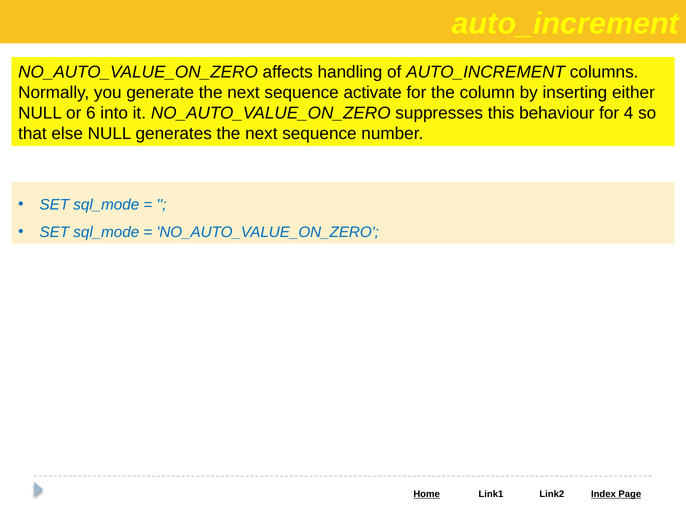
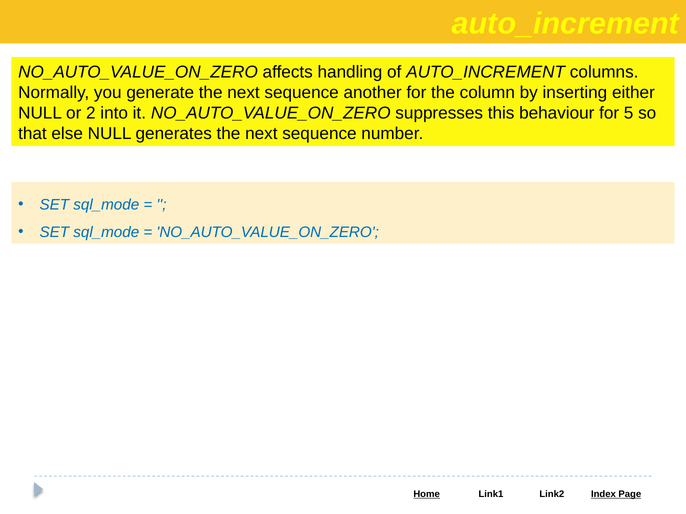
activate: activate -> another
6: 6 -> 2
4: 4 -> 5
